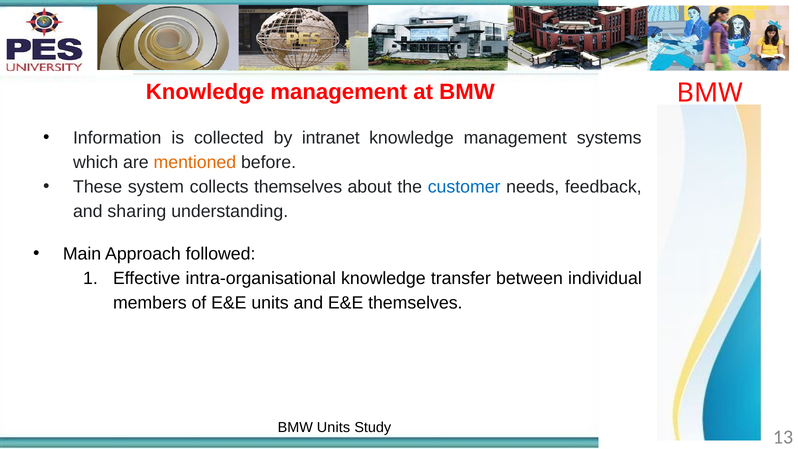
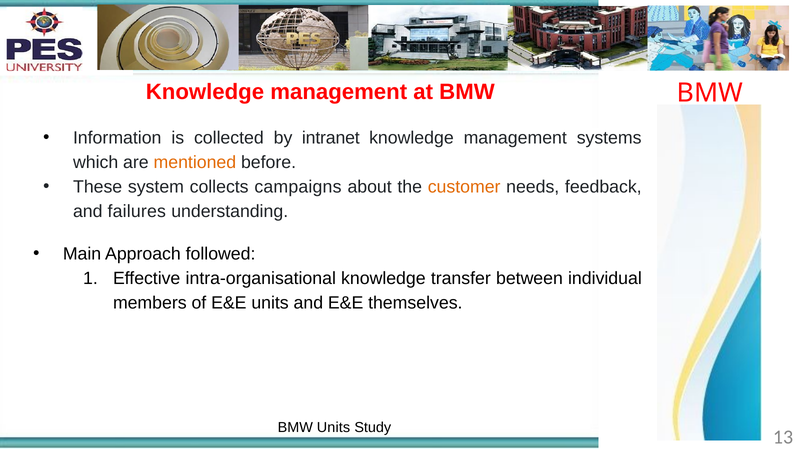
collects themselves: themselves -> campaigns
customer colour: blue -> orange
sharing: sharing -> failures
